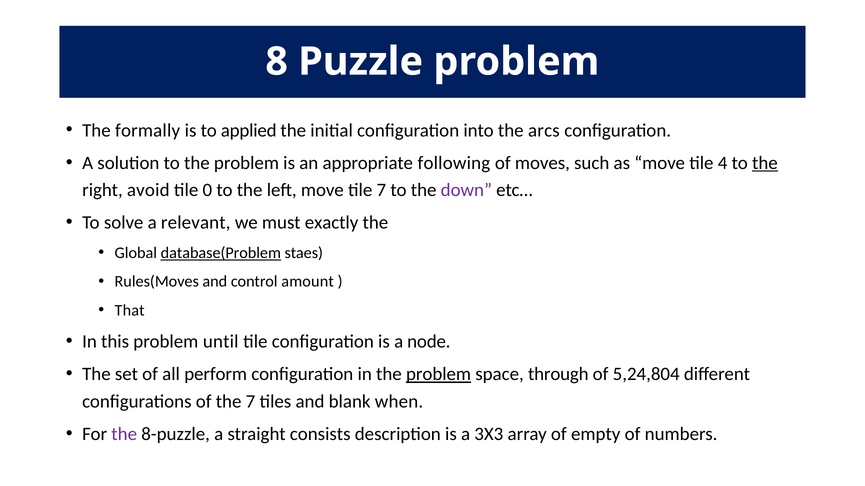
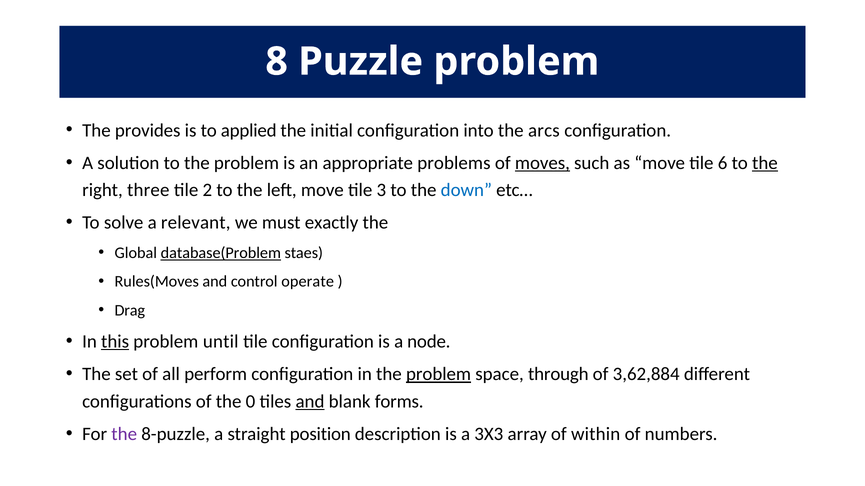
formally: formally -> provides
following: following -> problems
moves underline: none -> present
4: 4 -> 6
avoid: avoid -> three
0: 0 -> 2
tile 7: 7 -> 3
down colour: purple -> blue
amount: amount -> operate
That: That -> Drag
this underline: none -> present
5,24,804: 5,24,804 -> 3,62,884
the 7: 7 -> 0
and at (310, 402) underline: none -> present
when: when -> forms
consists: consists -> position
empty: empty -> within
